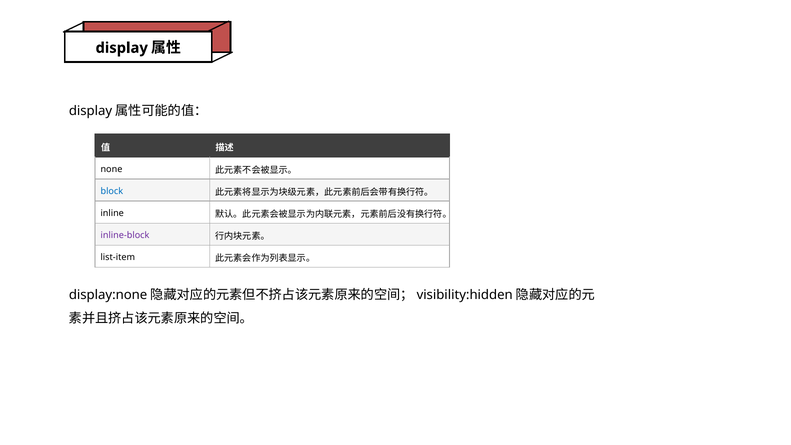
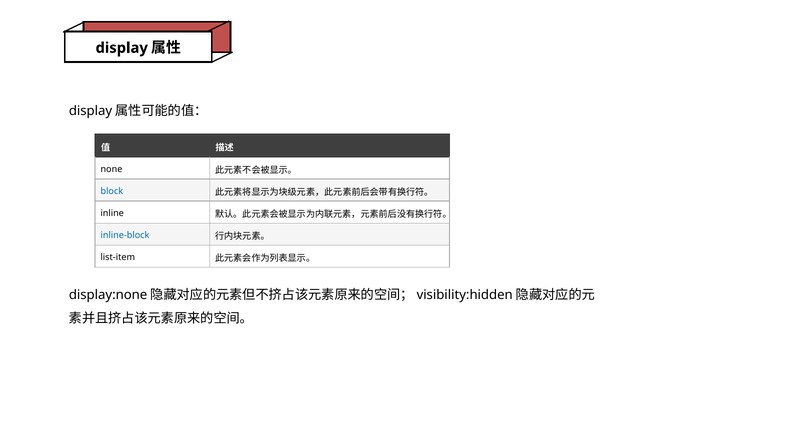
inline-block colour: purple -> blue
